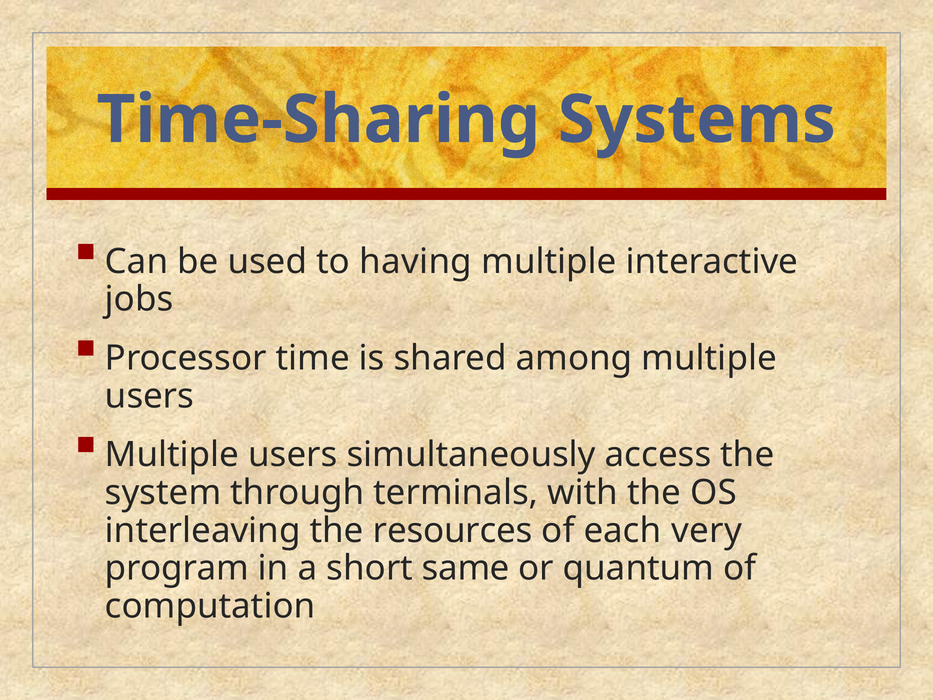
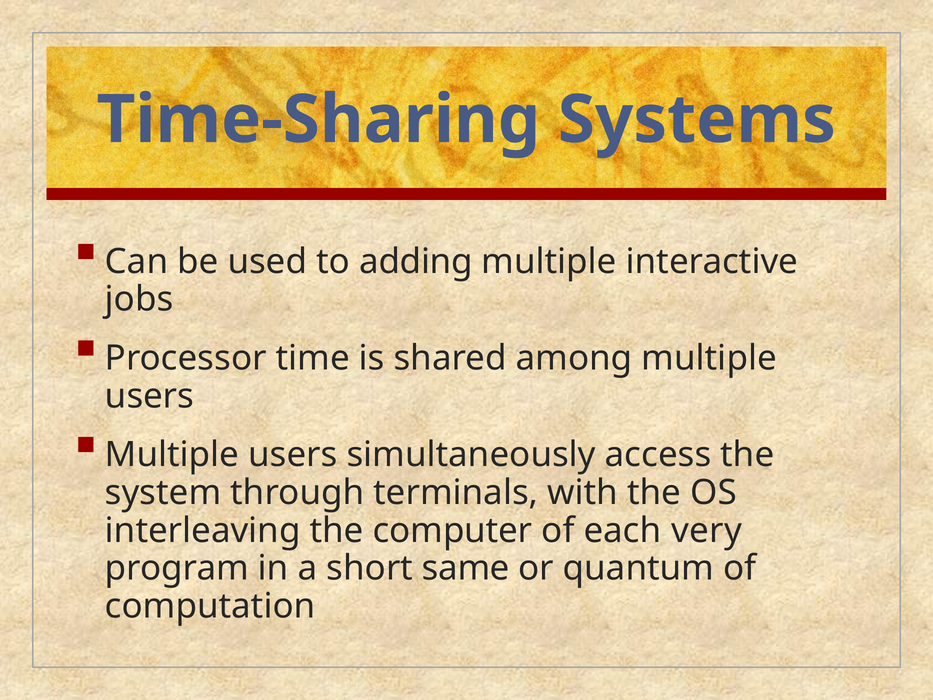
having: having -> adding
resources: resources -> computer
